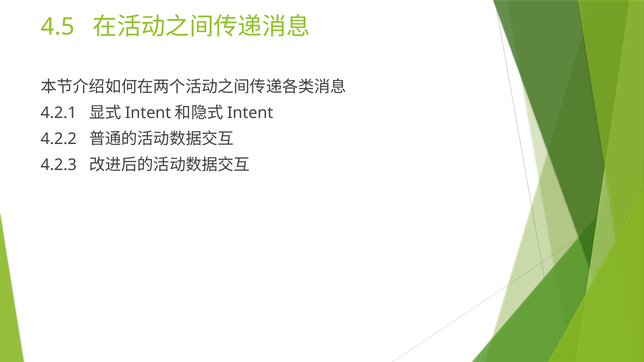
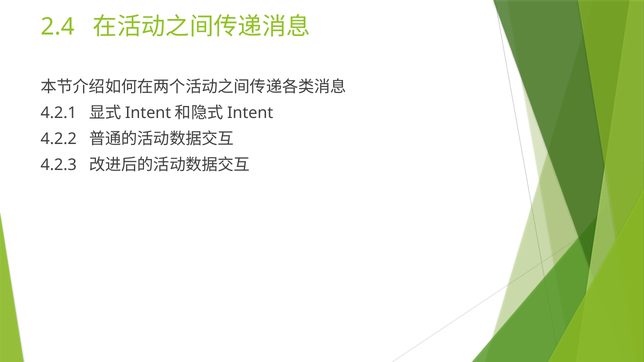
4.5: 4.5 -> 2.4
